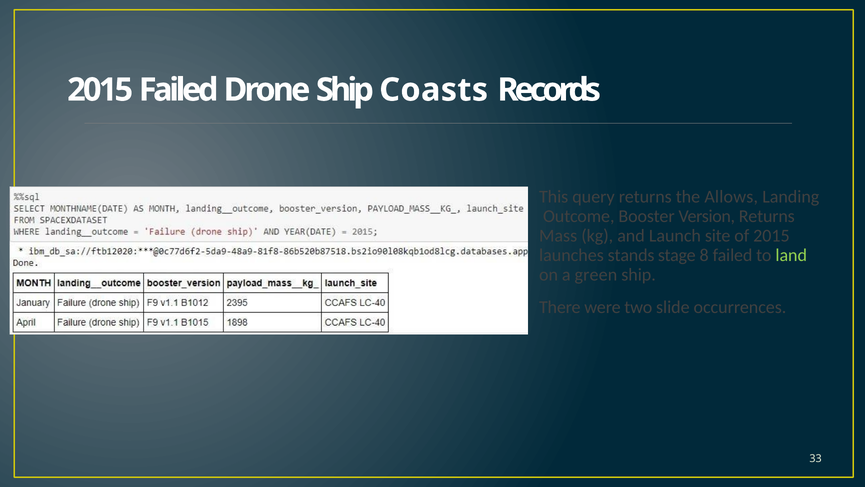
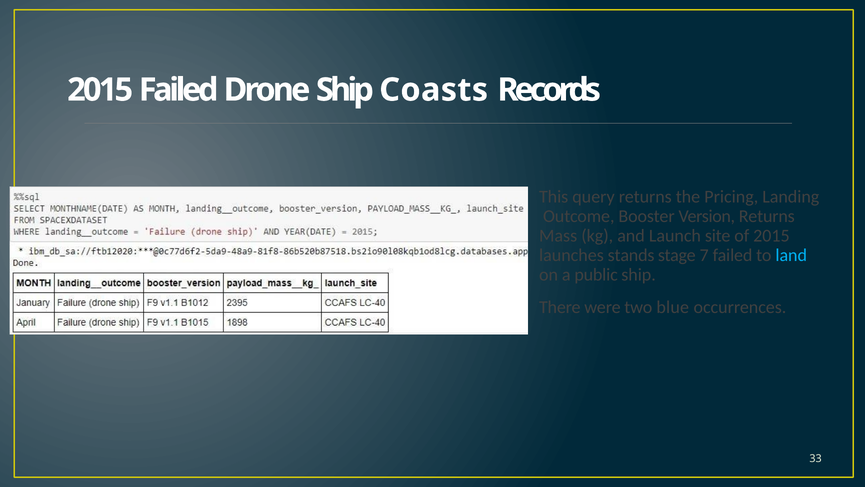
Allows: Allows -> Pricing
8: 8 -> 7
land colour: light green -> light blue
green: green -> public
slide: slide -> blue
